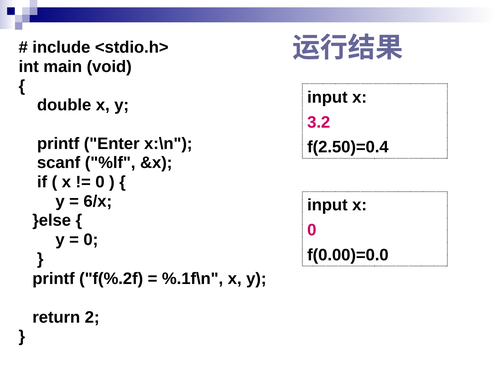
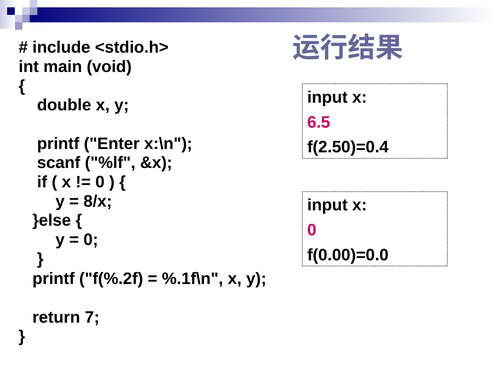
3.2: 3.2 -> 6.5
6/x: 6/x -> 8/x
2: 2 -> 7
